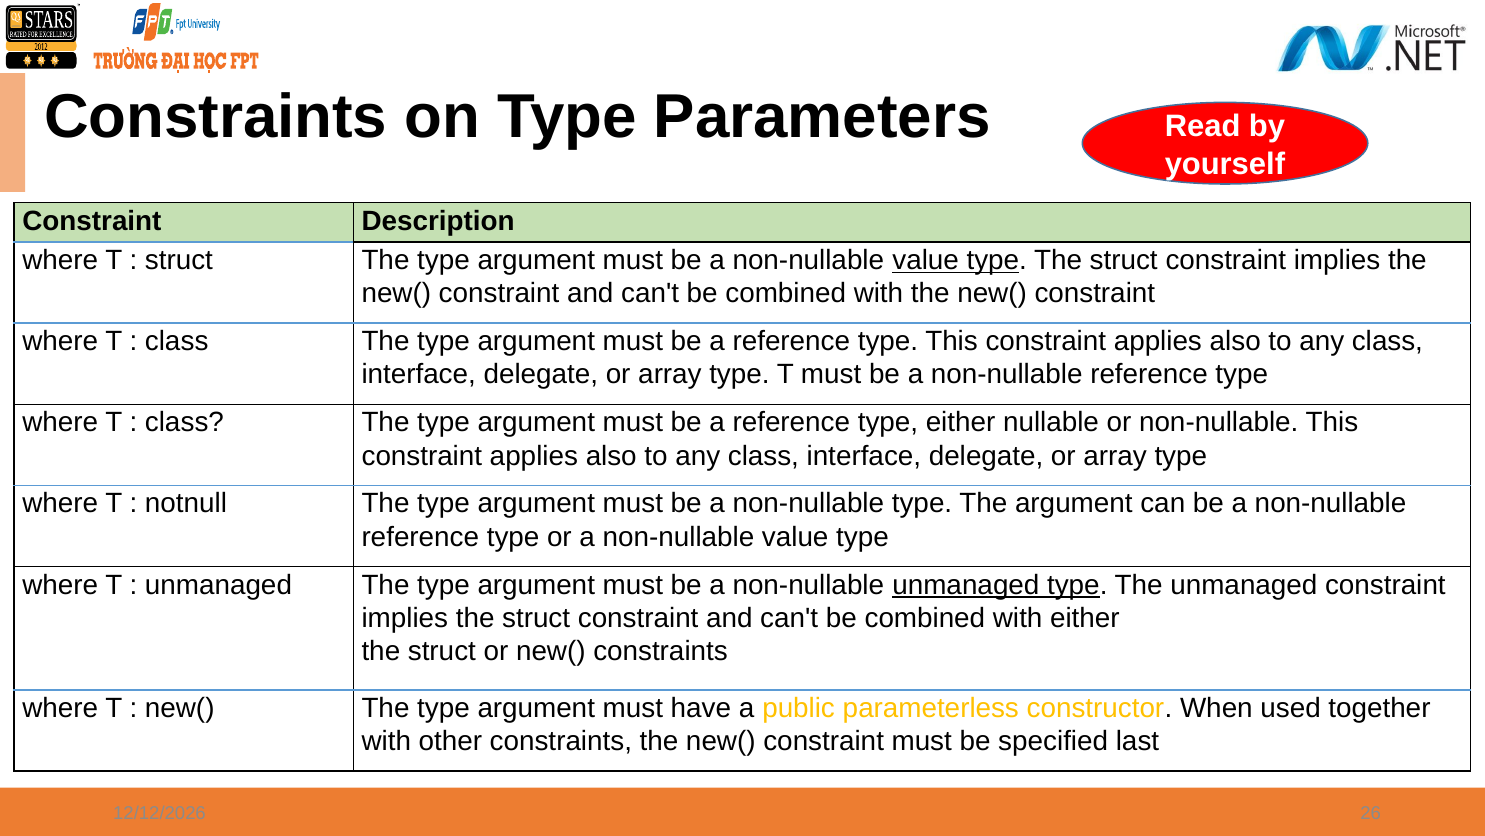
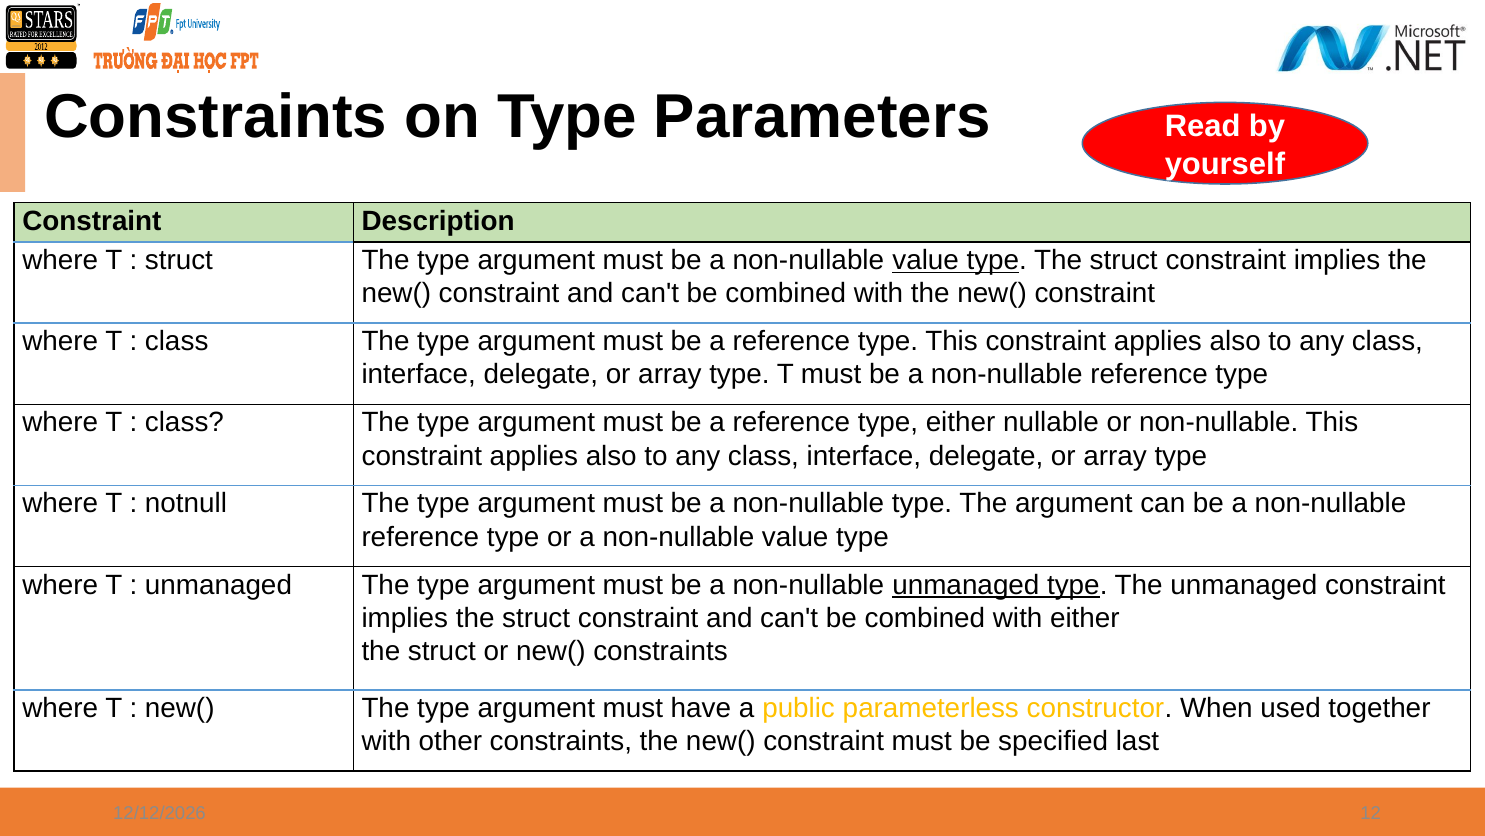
26: 26 -> 12
